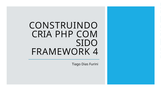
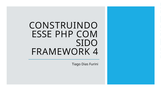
CRIA: CRIA -> ESSE
